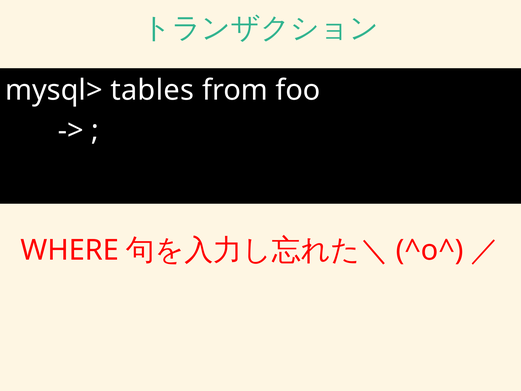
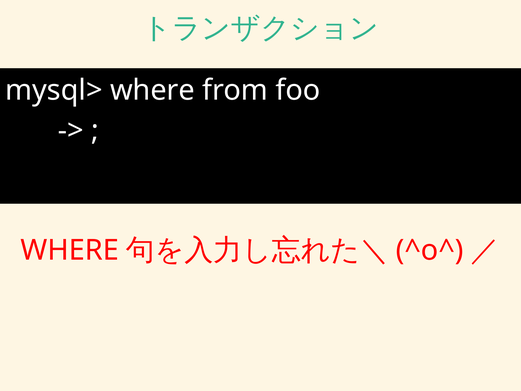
mysql> tables: tables -> where
